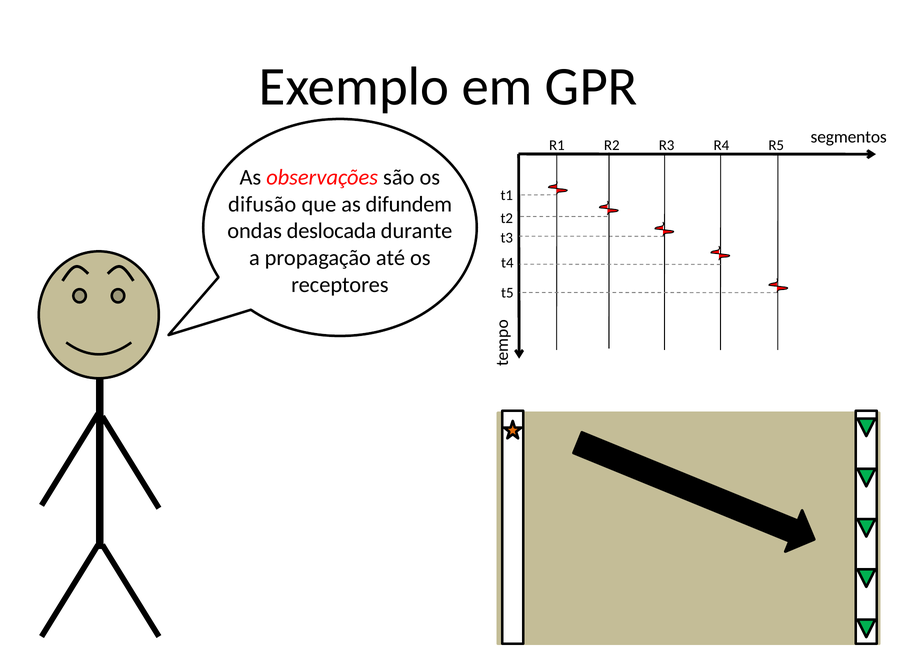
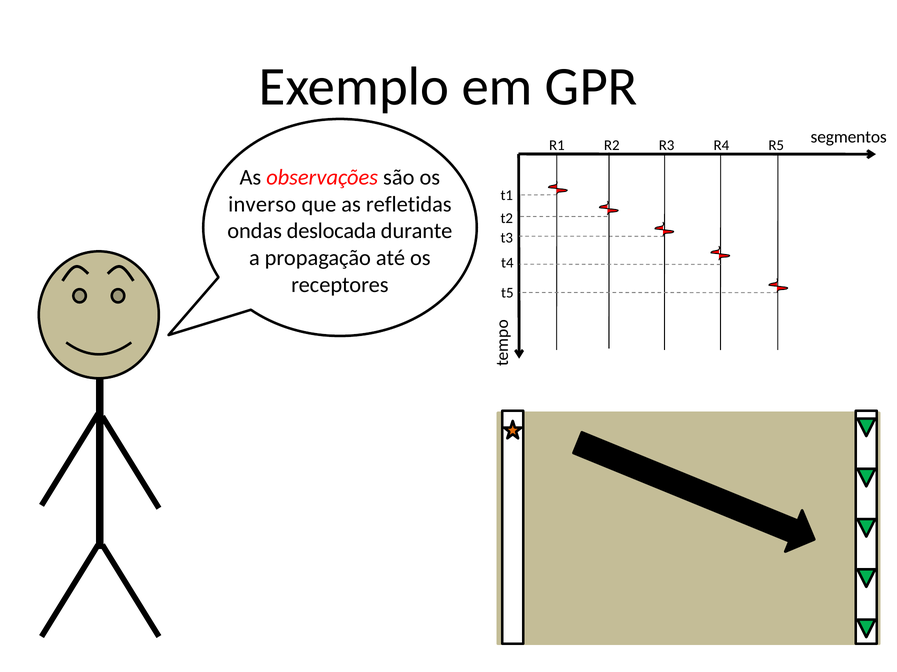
difusão: difusão -> inverso
difundem: difundem -> refletidas
